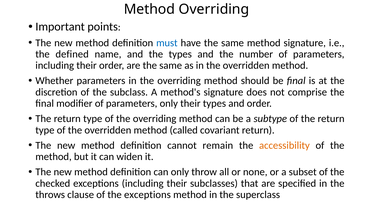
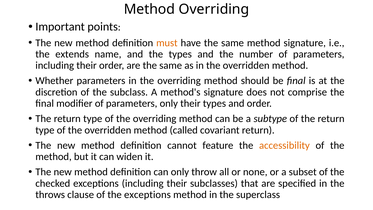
must colour: blue -> orange
defined: defined -> extends
remain: remain -> feature
